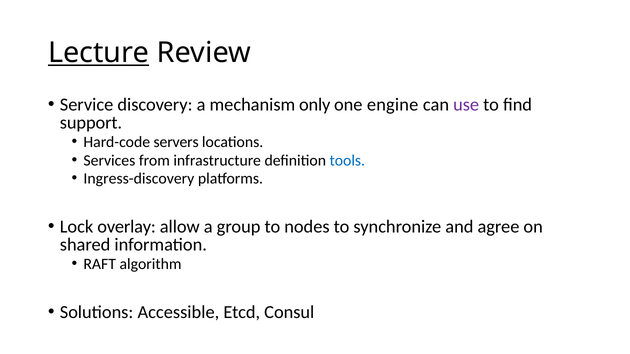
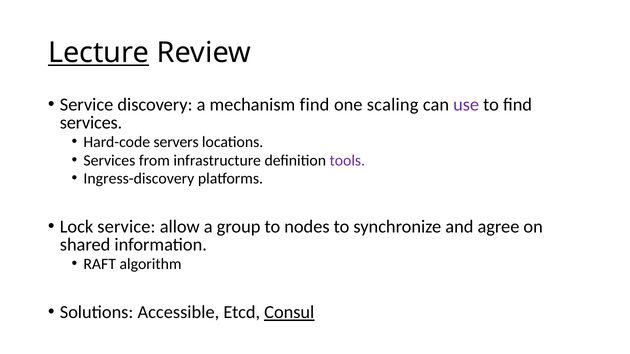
mechanism only: only -> find
engine: engine -> scaling
support at (91, 123): support -> services
tools colour: blue -> purple
Lock overlay: overlay -> service
Consul underline: none -> present
